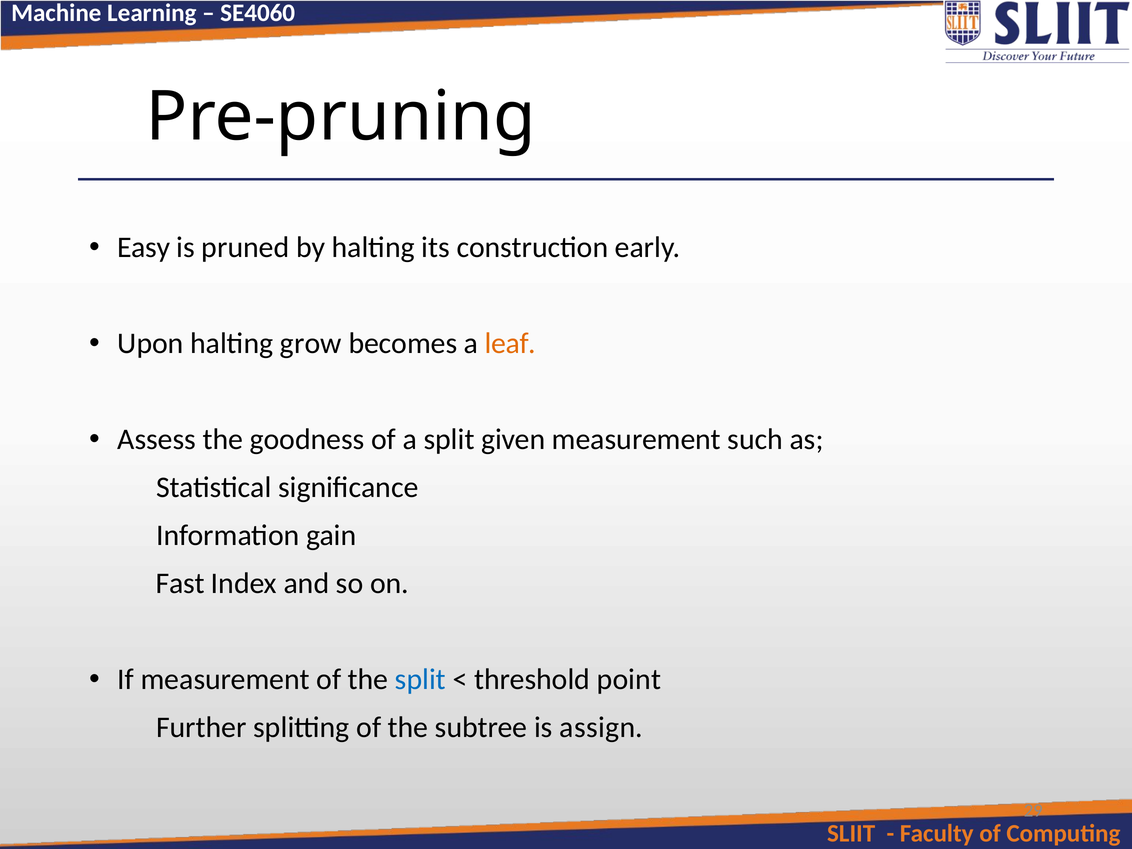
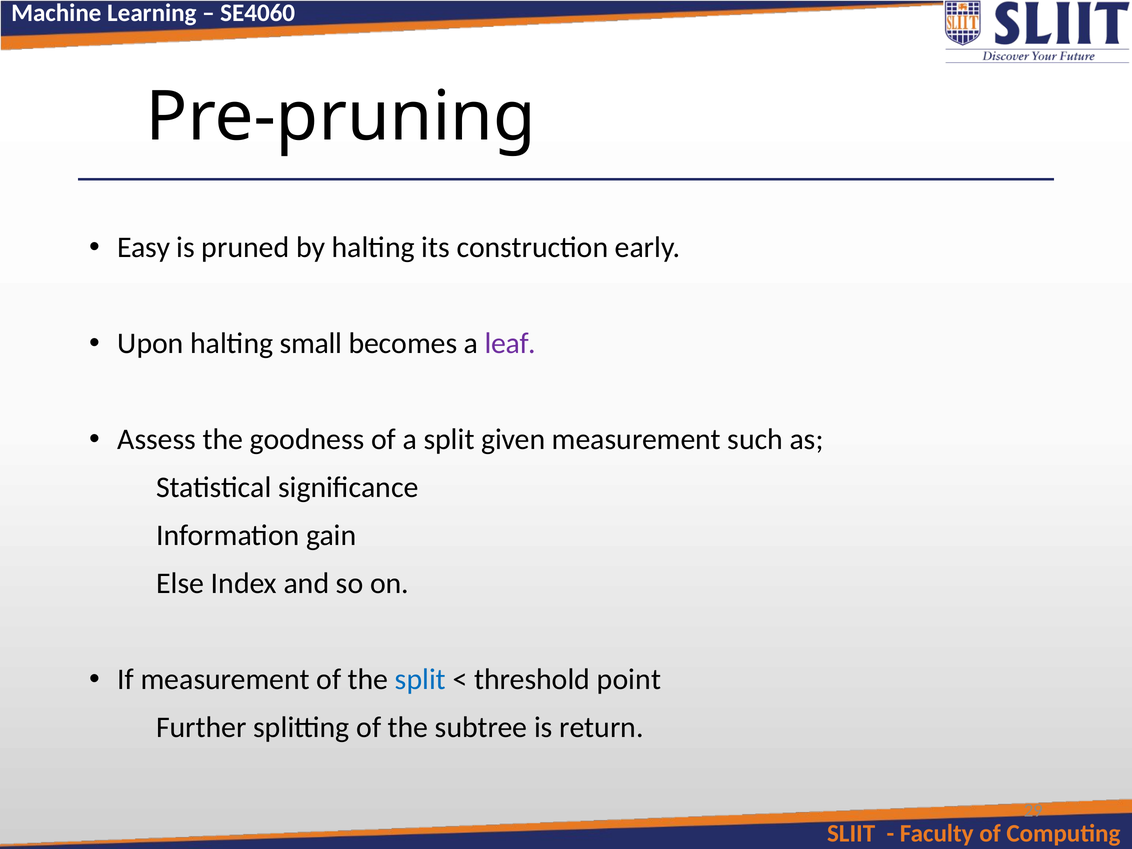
grow: grow -> small
leaf colour: orange -> purple
Fast: Fast -> Else
assign: assign -> return
